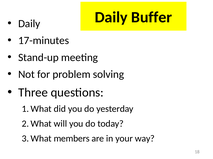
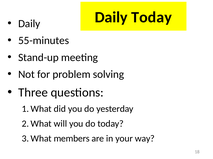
Daily Buffer: Buffer -> Today
17-minutes: 17-minutes -> 55-minutes
